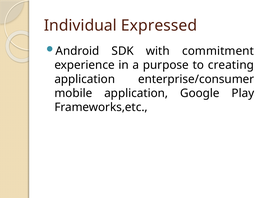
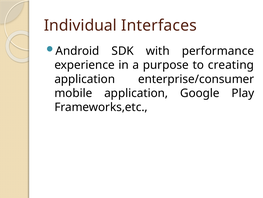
Expressed: Expressed -> Interfaces
commitment: commitment -> performance
